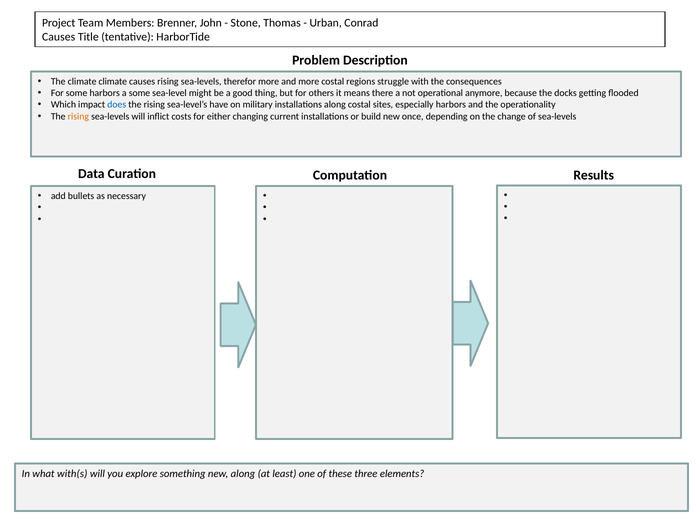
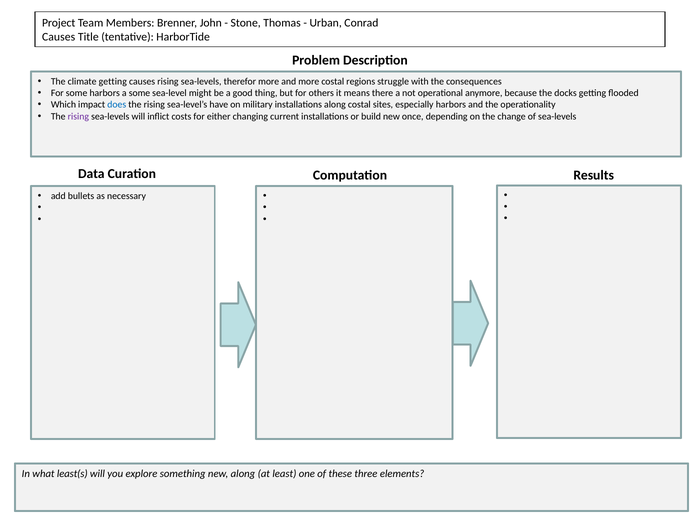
climate climate: climate -> getting
rising at (78, 116) colour: orange -> purple
with(s: with(s -> least(s
